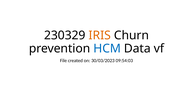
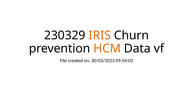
HCM colour: blue -> orange
